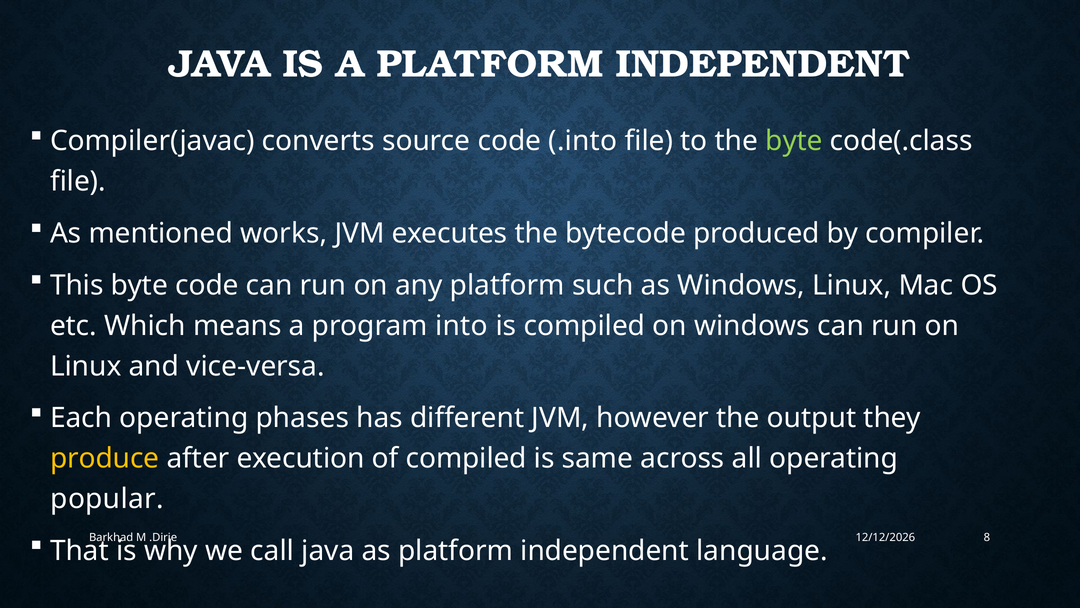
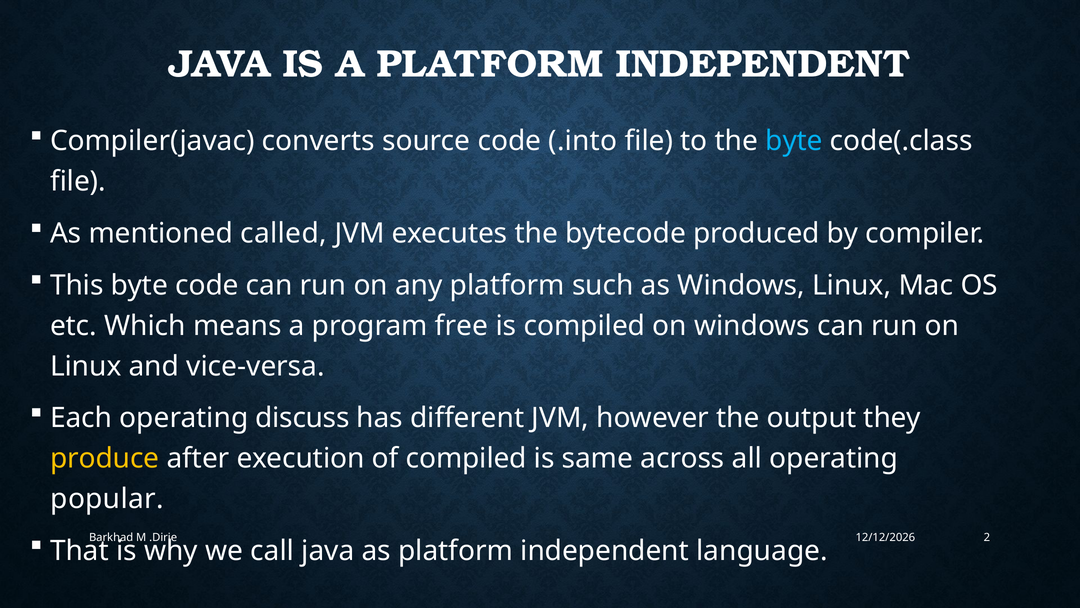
byte at (794, 141) colour: light green -> light blue
works: works -> called
into: into -> free
phases: phases -> discuss
8: 8 -> 2
